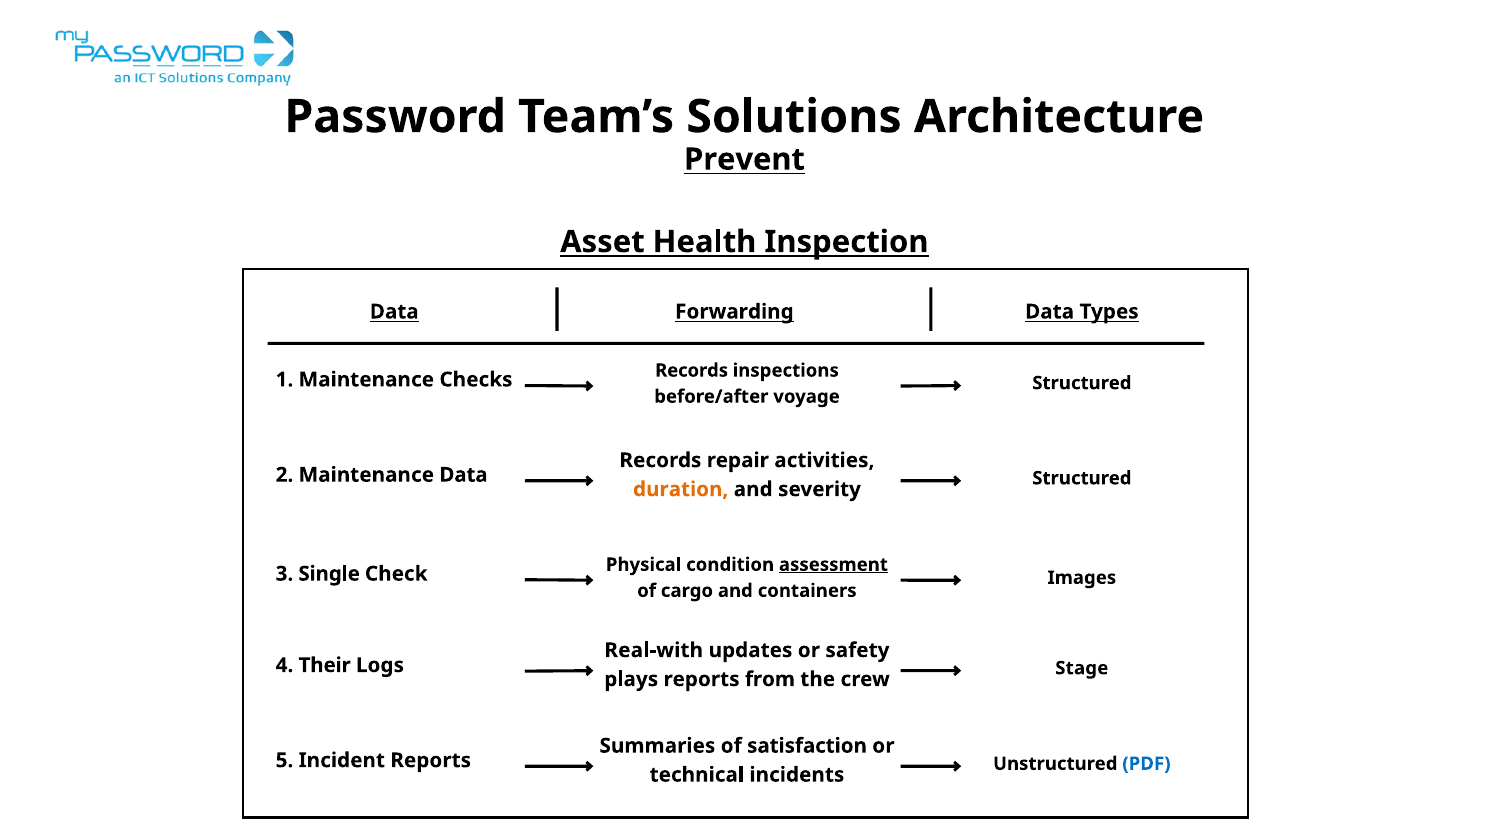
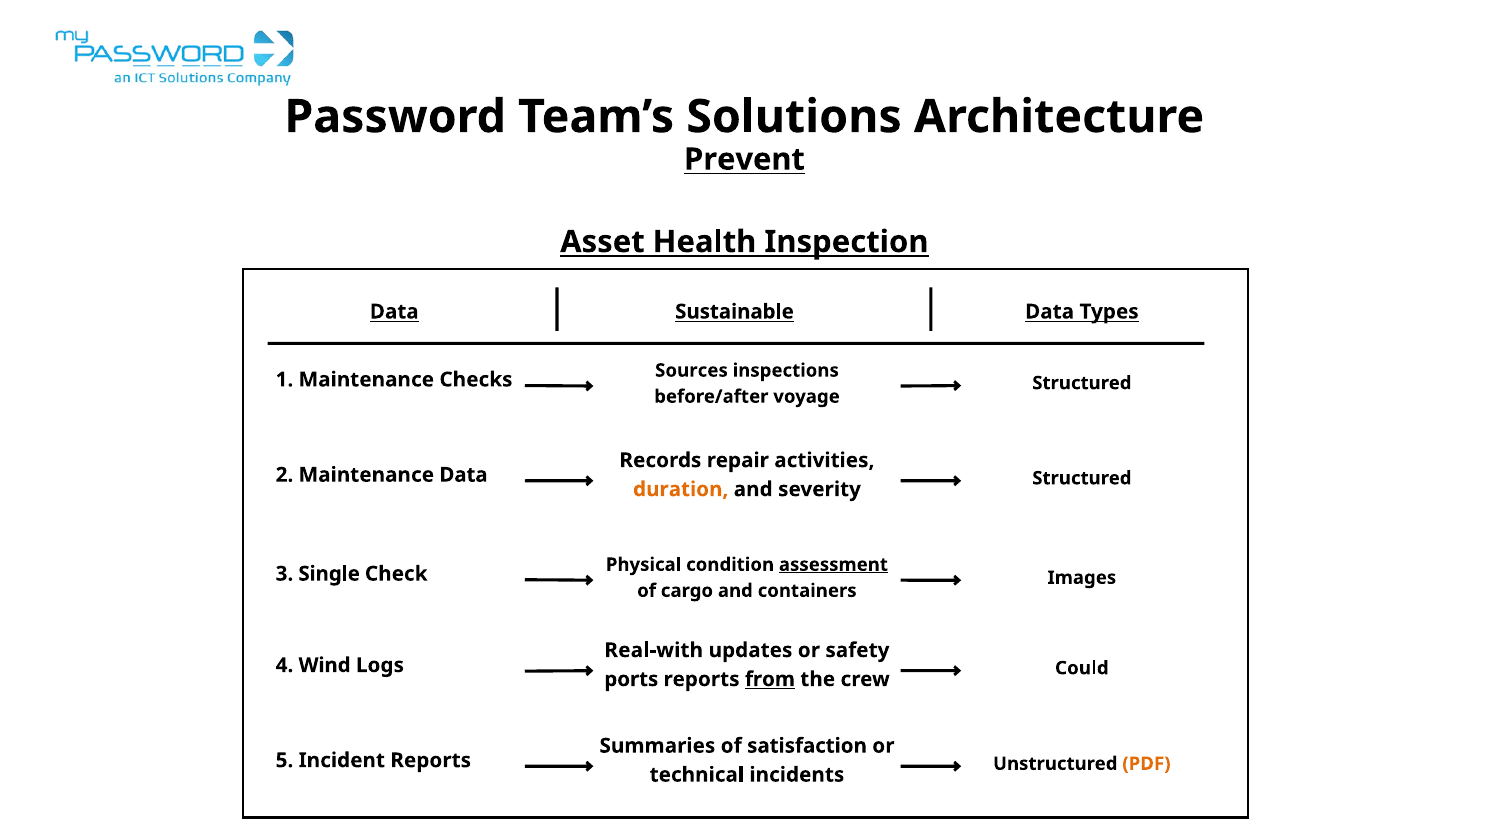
Forwarding: Forwarding -> Sustainable
Records at (692, 370): Records -> Sources
Their: Their -> Wind
Stage: Stage -> Could
plays: plays -> ports
from underline: none -> present
PDF colour: blue -> orange
